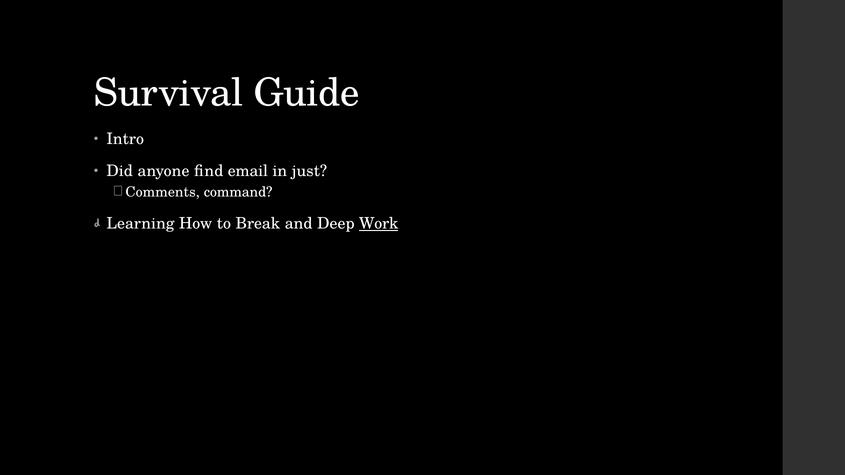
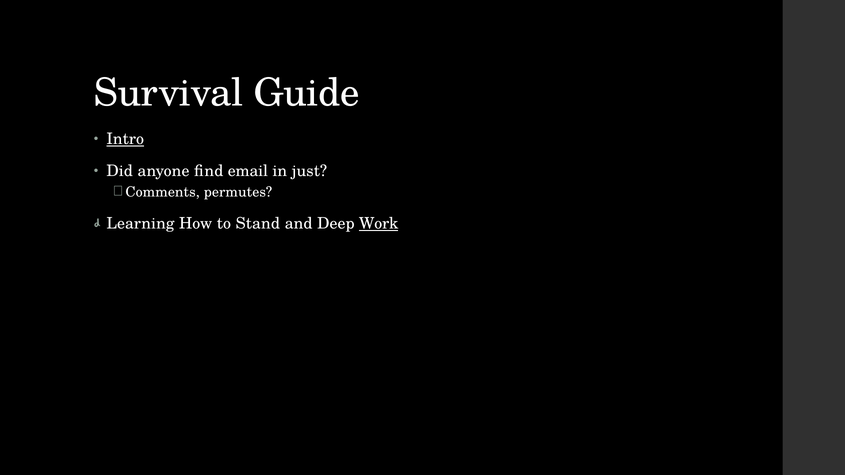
Intro underline: none -> present
command: command -> permutes
Break: Break -> Stand
